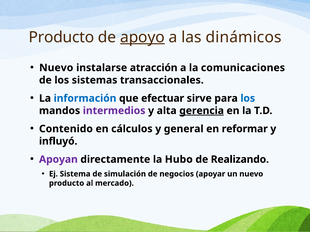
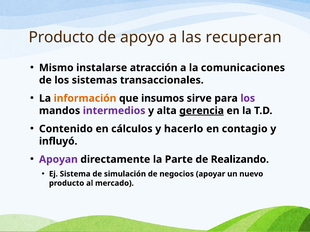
apoyo underline: present -> none
dinámicos: dinámicos -> recuperan
Nuevo at (56, 68): Nuevo -> Mismo
información colour: blue -> orange
efectuar: efectuar -> insumos
los at (248, 98) colour: blue -> purple
general: general -> hacerlo
reformar: reformar -> contagio
Hubo: Hubo -> Parte
